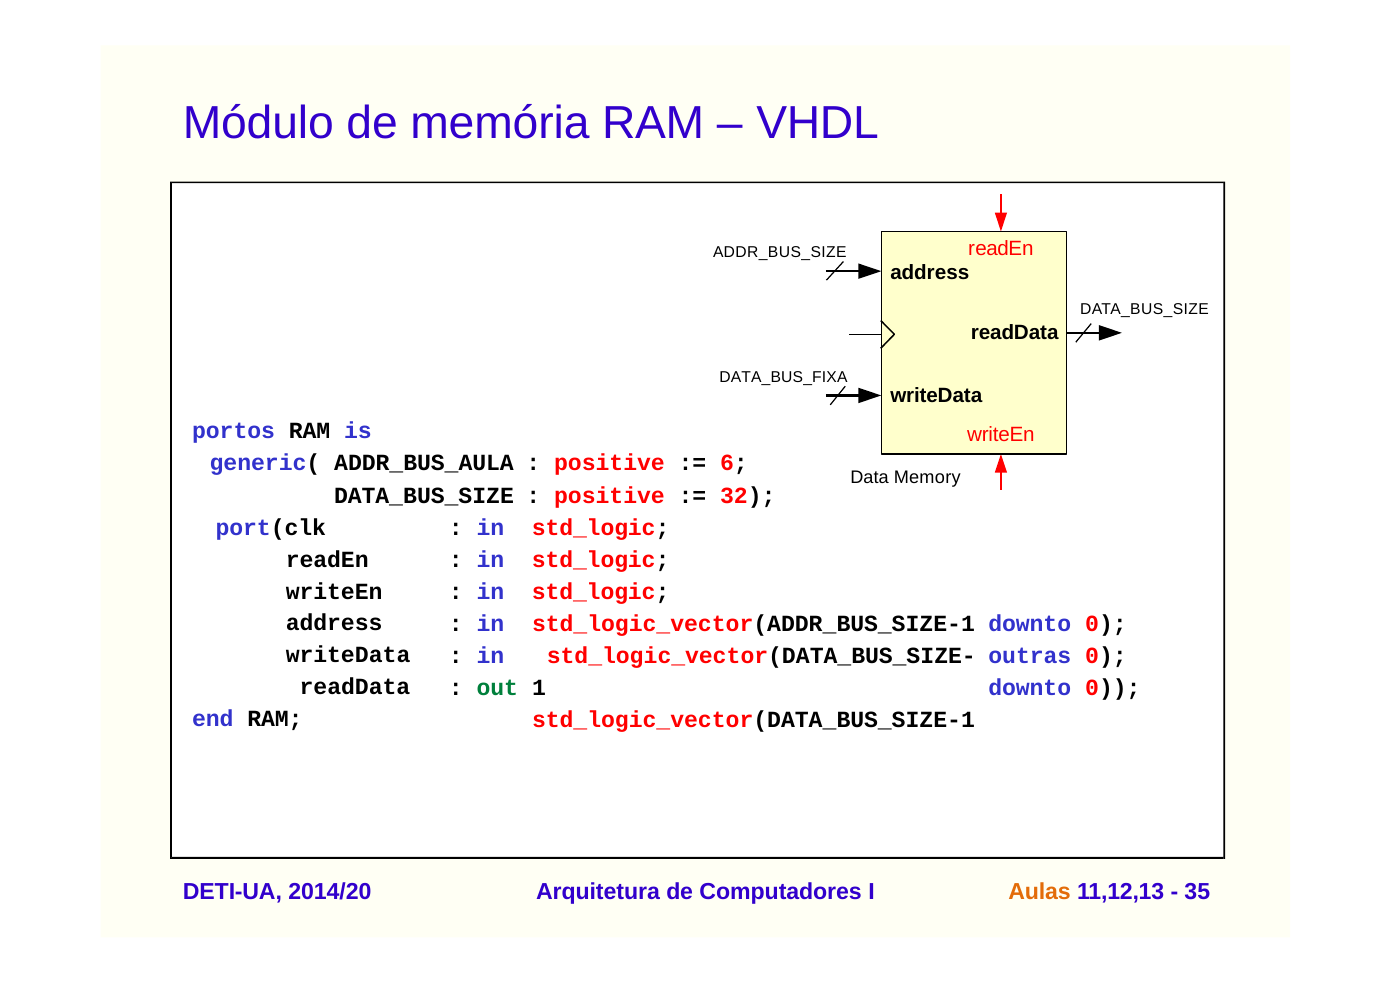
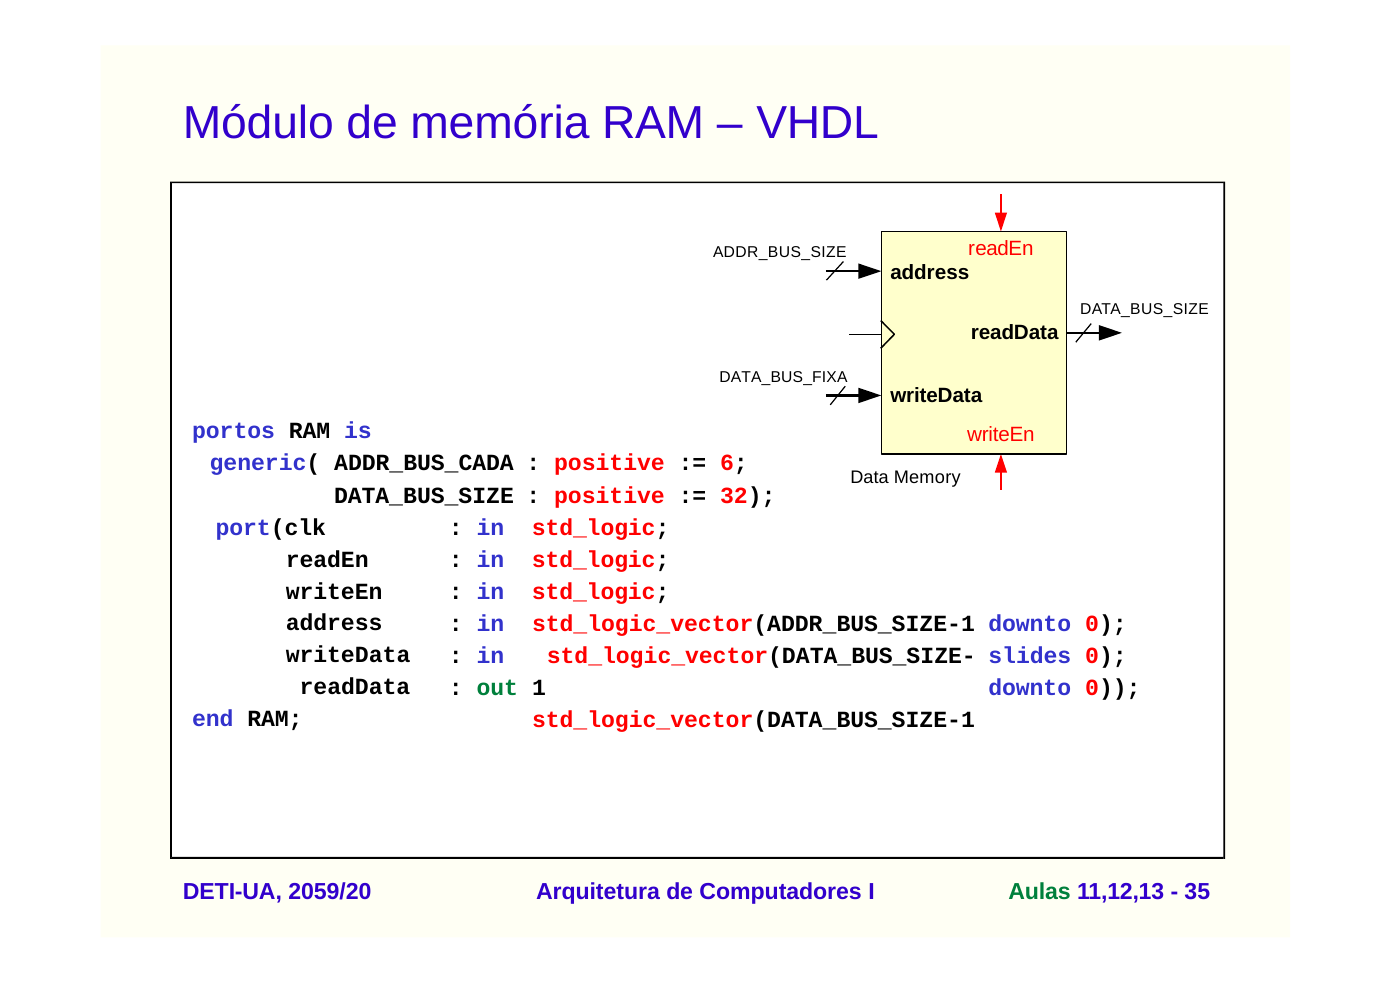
ADDR_BUS_AULA: ADDR_BUS_AULA -> ADDR_BUS_CADA
outras: outras -> slides
2014/20: 2014/20 -> 2059/20
Aulas colour: orange -> green
